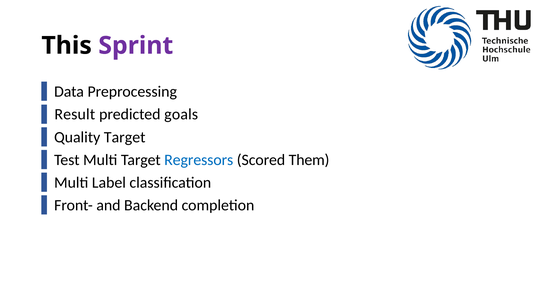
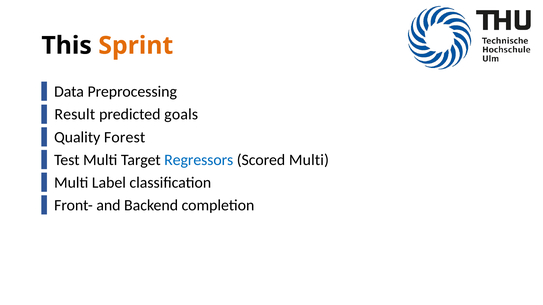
Sprint colour: purple -> orange
Quality Target: Target -> Forest
Scored Them: Them -> Multi
